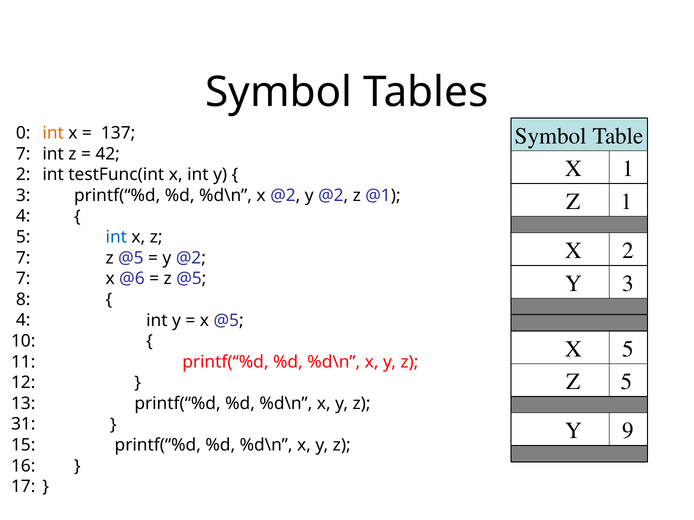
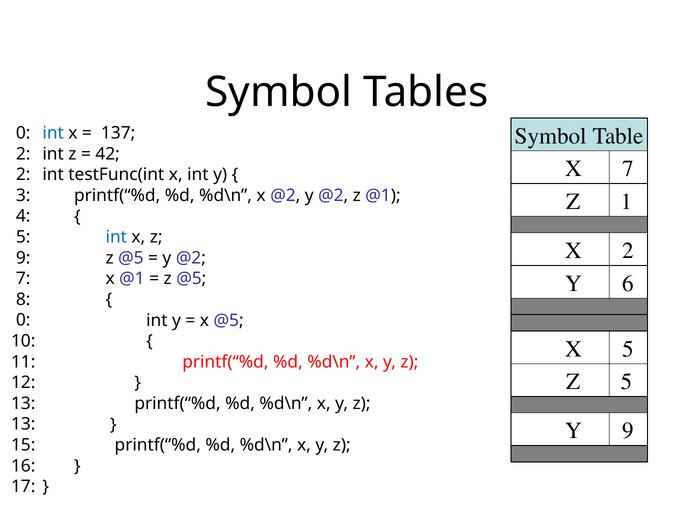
int at (53, 133) colour: orange -> blue
7 at (23, 154): 7 -> 2
X 1: 1 -> 7
7 at (23, 258): 7 -> 9
x @6: @6 -> @1
Y 3: 3 -> 6
4 at (23, 321): 4 -> 0
31 at (23, 425): 31 -> 13
